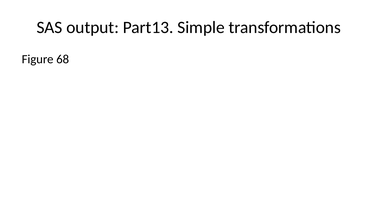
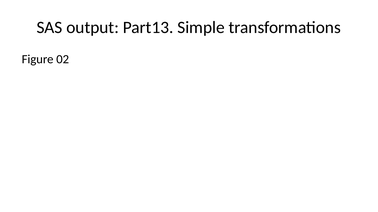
68: 68 -> 02
